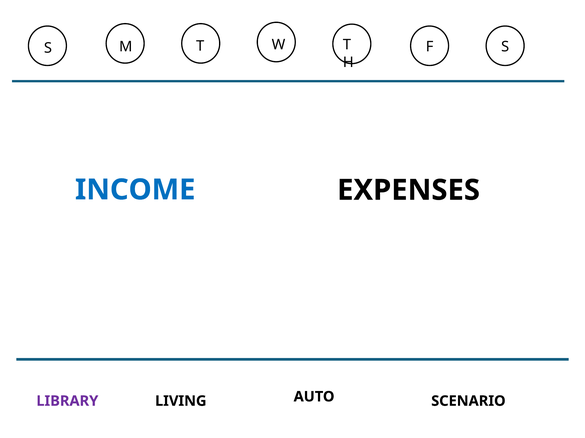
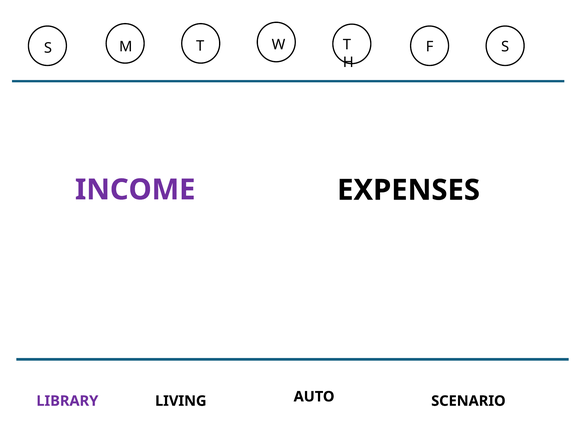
INCOME colour: blue -> purple
